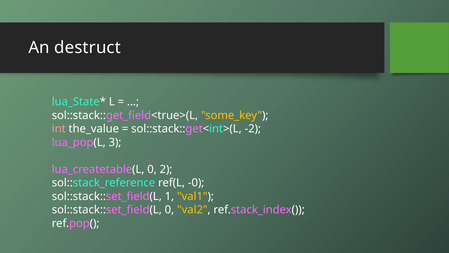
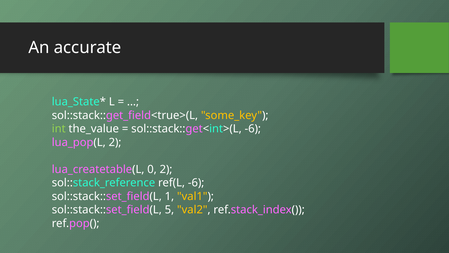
destruct: destruct -> accurate
int colour: pink -> light green
sol::stack::get<int>(L -2: -2 -> -6
lua_pop(L 3: 3 -> 2
ref(L -0: -0 -> -6
sol::stack::set_field(L 0: 0 -> 5
